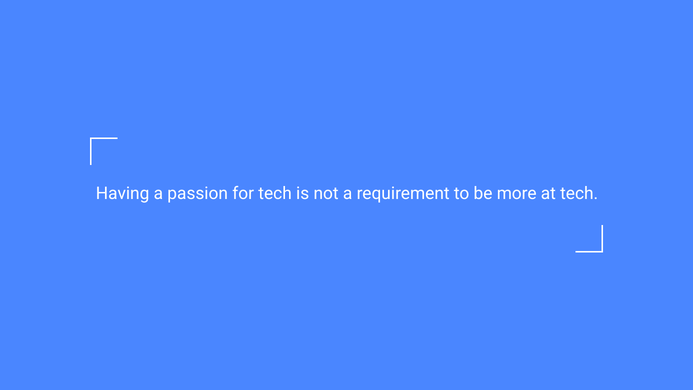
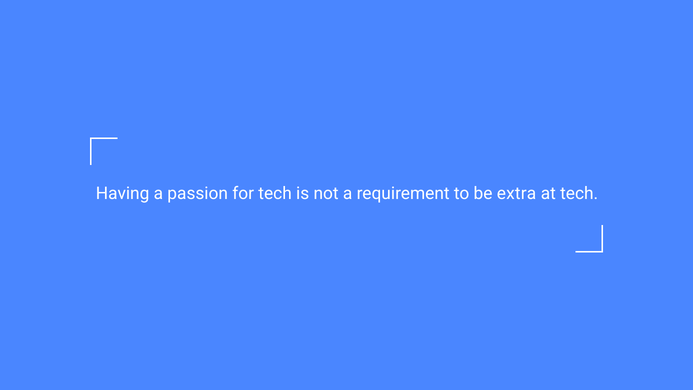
more: more -> extra
